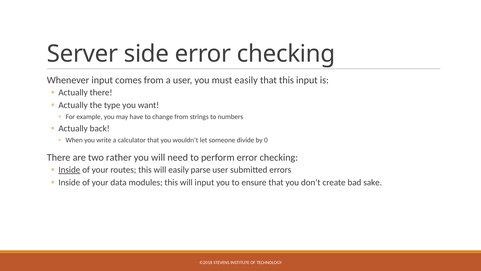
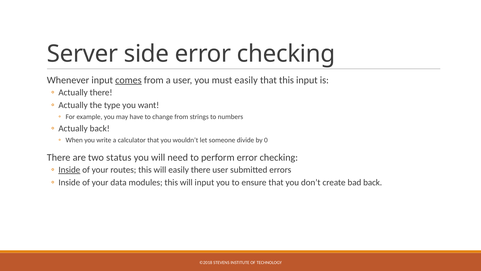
comes underline: none -> present
rather: rather -> status
easily parse: parse -> there
bad sake: sake -> back
